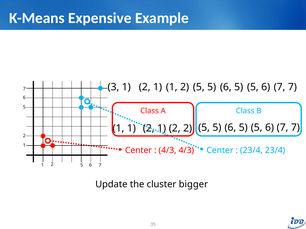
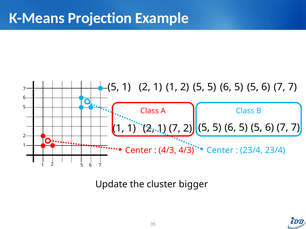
Expensive: Expensive -> Projection
3 at (113, 87): 3 -> 5
2 1 2: 2 -> 7
